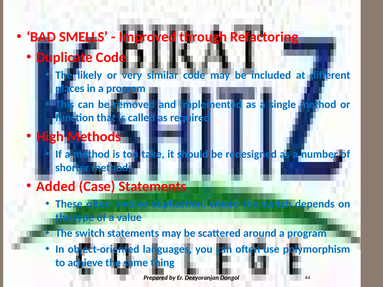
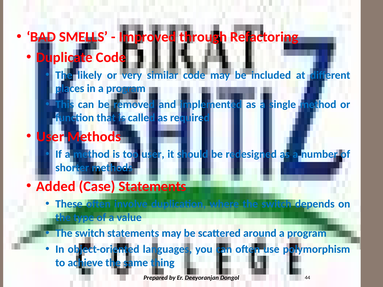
High at (50, 137): High -> User
too take: take -> user
